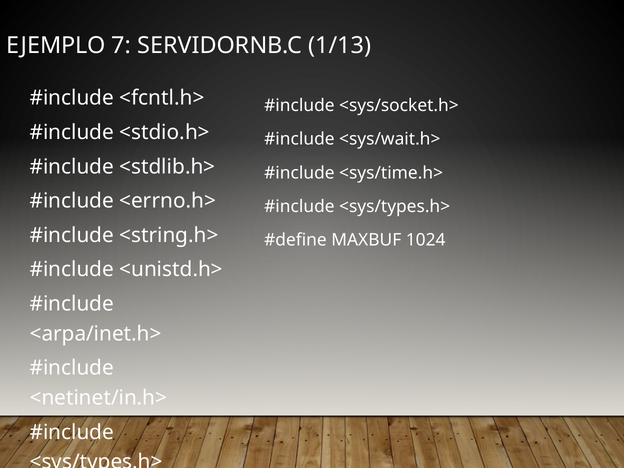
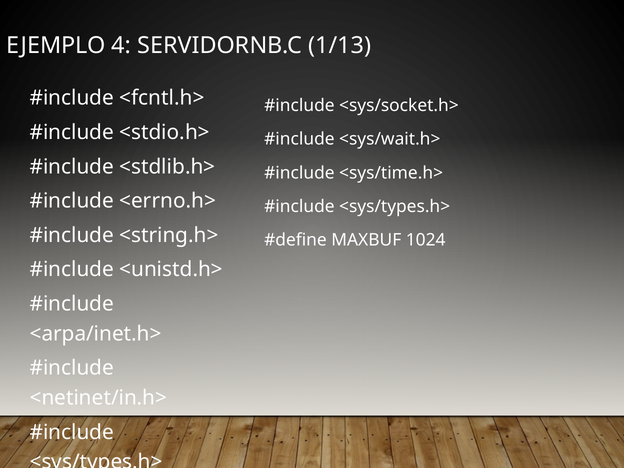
7: 7 -> 4
